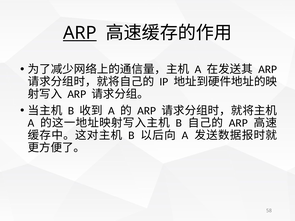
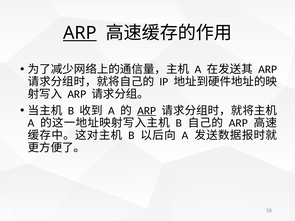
ARP at (147, 111) underline: none -> present
